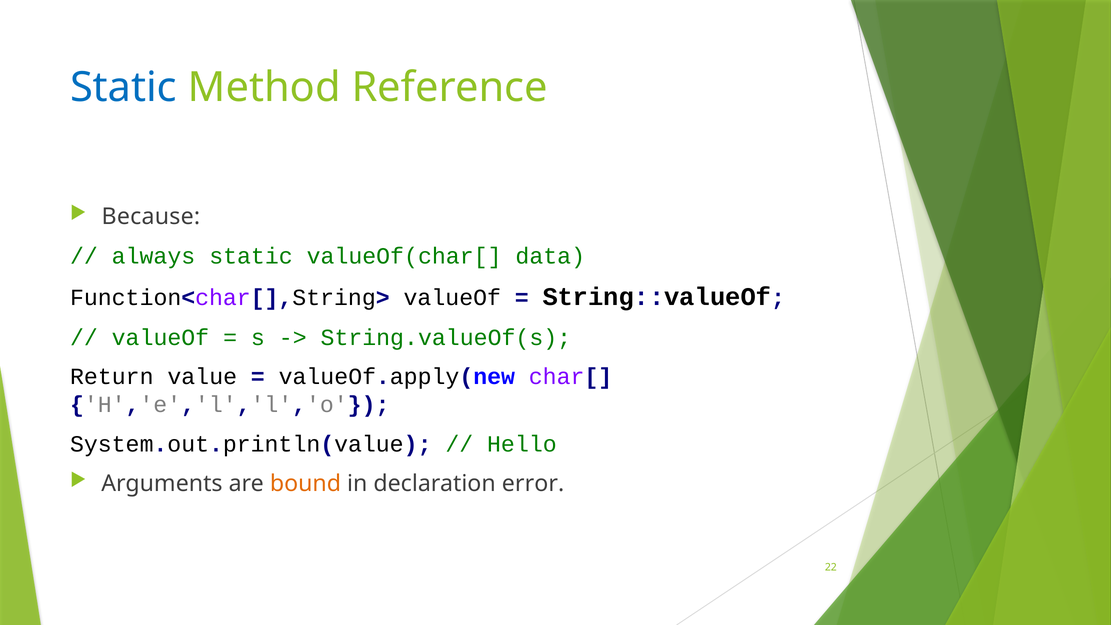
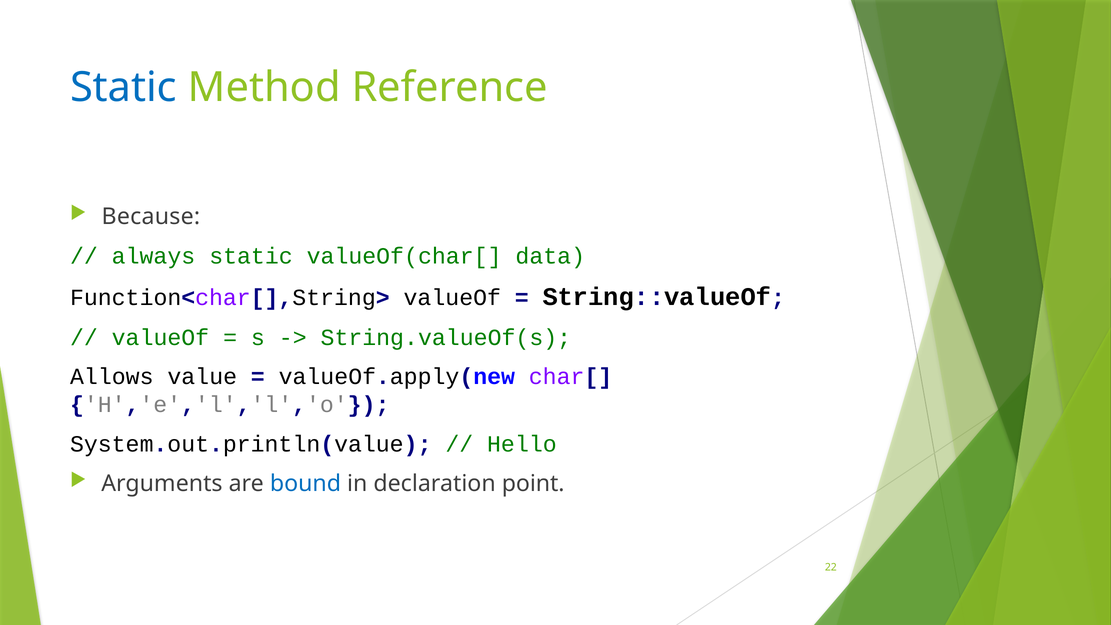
Return: Return -> Allows
bound colour: orange -> blue
error: error -> point
